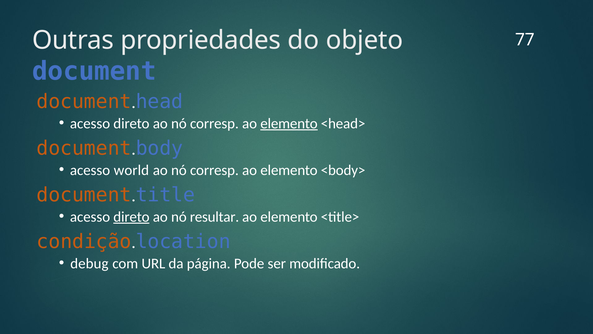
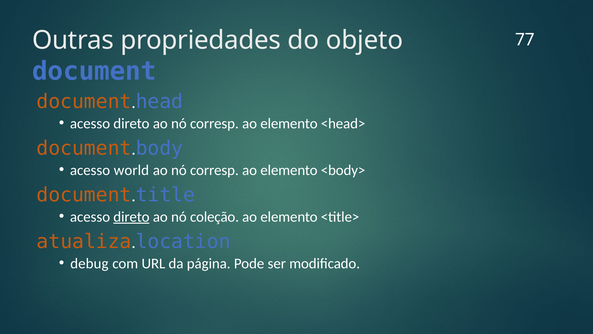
elemento at (289, 123) underline: present -> none
resultar: resultar -> coleção
condição: condição -> atualiza
